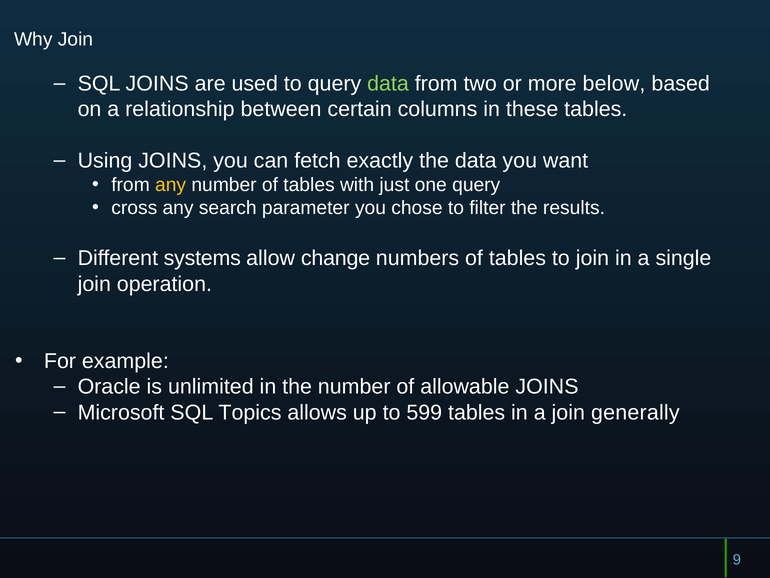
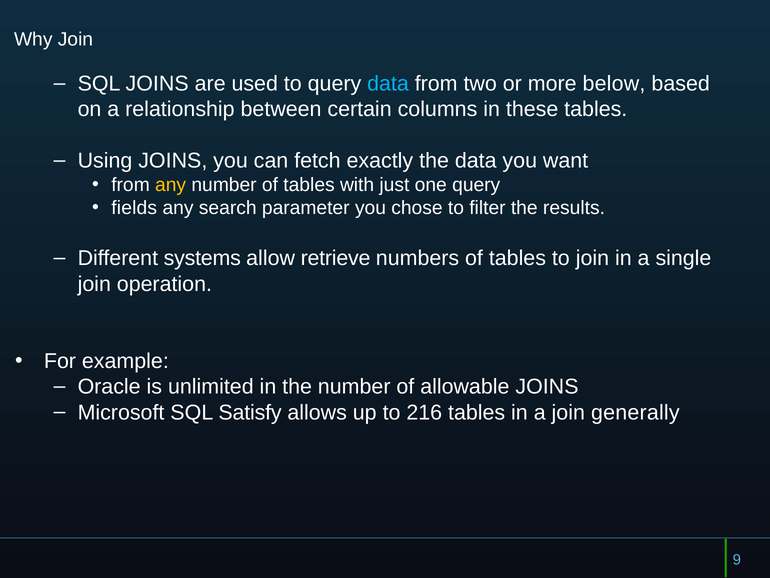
data at (388, 84) colour: light green -> light blue
cross: cross -> fields
change: change -> retrieve
Topics: Topics -> Satisfy
599: 599 -> 216
